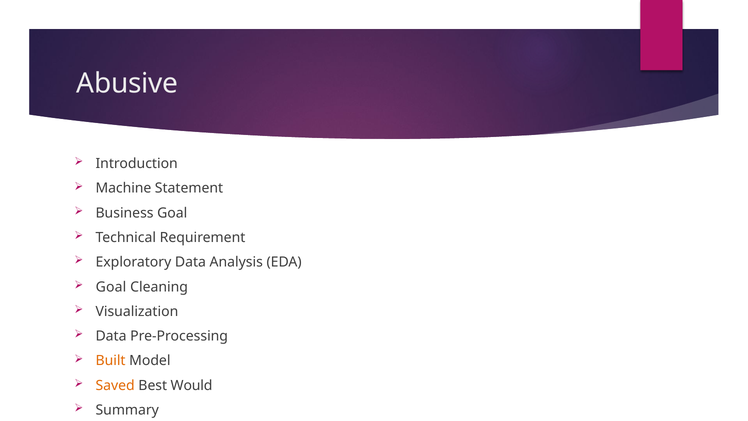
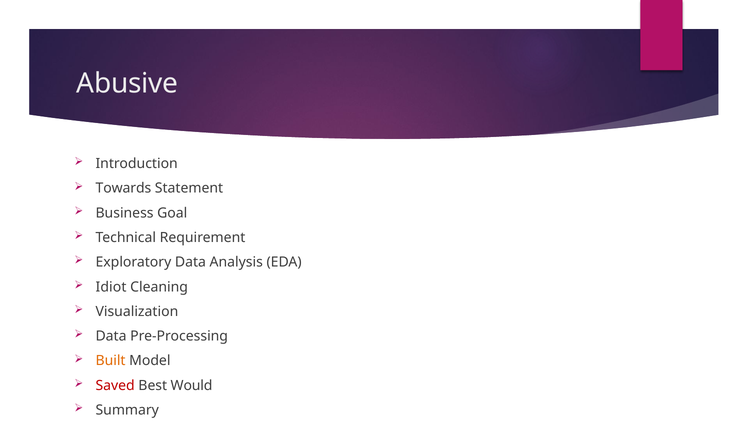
Machine: Machine -> Towards
Goal at (111, 287): Goal -> Idiot
Saved colour: orange -> red
